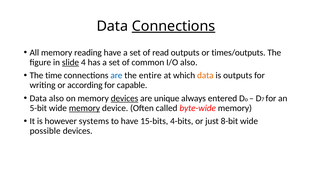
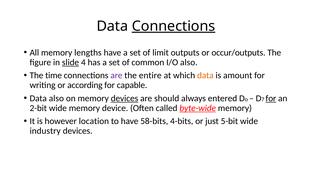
reading: reading -> lengths
read: read -> limit
times/outputs: times/outputs -> occur/outputs
are at (116, 76) colour: blue -> purple
is outputs: outputs -> amount
unique: unique -> should
for at (271, 99) underline: none -> present
5-bit: 5-bit -> 2-bit
memory at (84, 108) underline: present -> none
byte-wide underline: none -> present
systems: systems -> location
15-bits: 15-bits -> 58-bits
8-bit: 8-bit -> 5-bit
possible: possible -> industry
